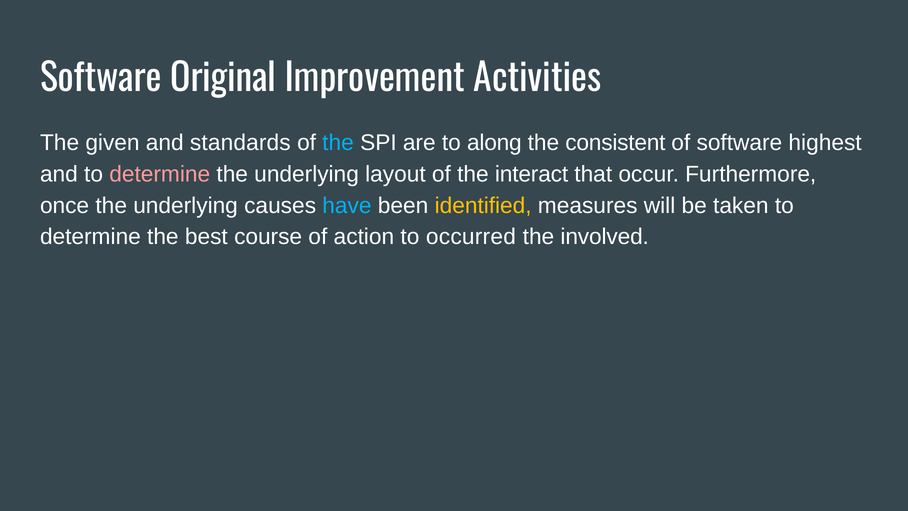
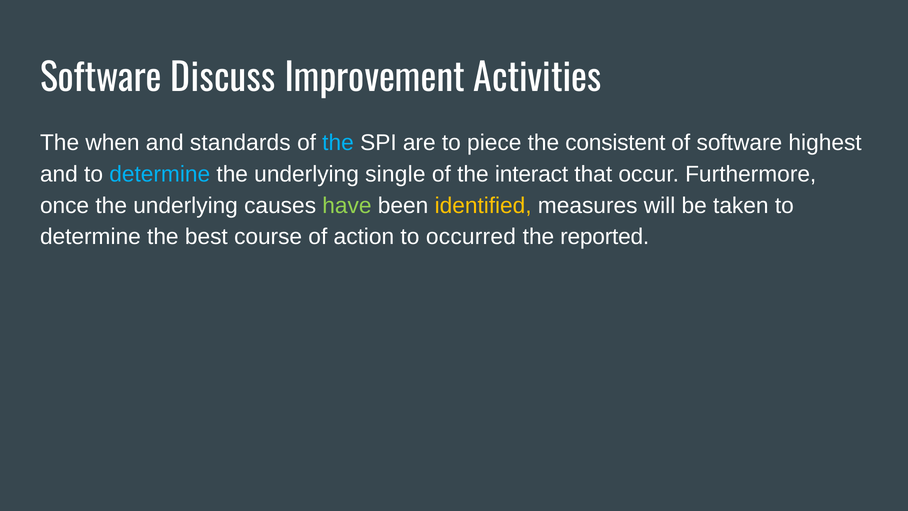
Original: Original -> Discuss
given: given -> when
along: along -> piece
determine at (160, 174) colour: pink -> light blue
layout: layout -> single
have colour: light blue -> light green
involved: involved -> reported
